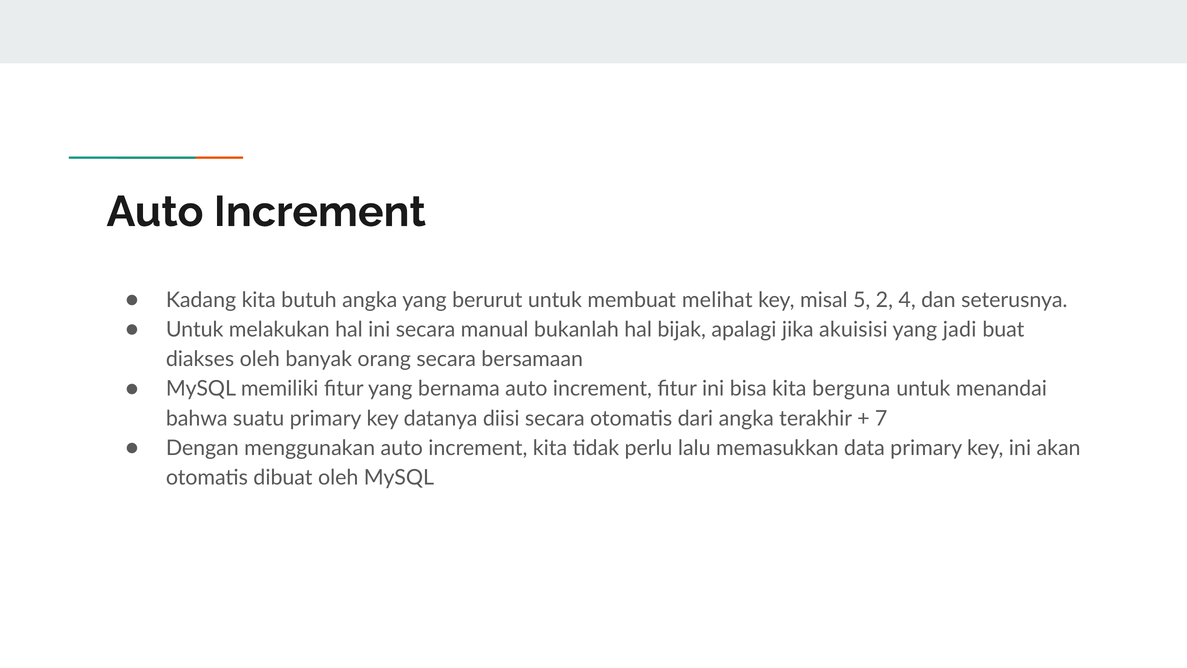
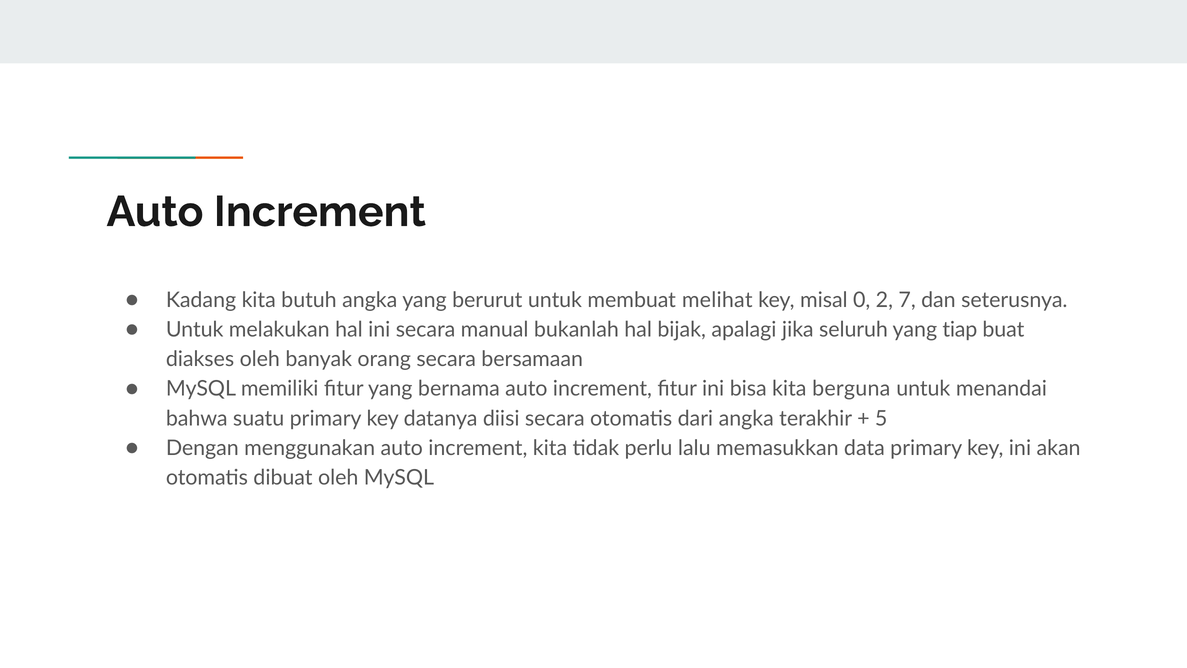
5: 5 -> 0
4: 4 -> 7
akuisisi: akuisisi -> seluruh
jadi: jadi -> tiap
7: 7 -> 5
